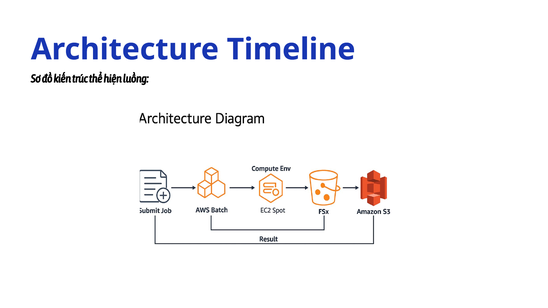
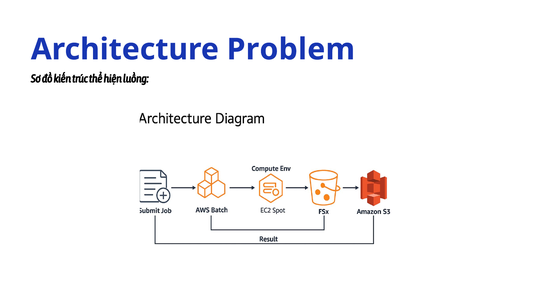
Timeline: Timeline -> Problem
